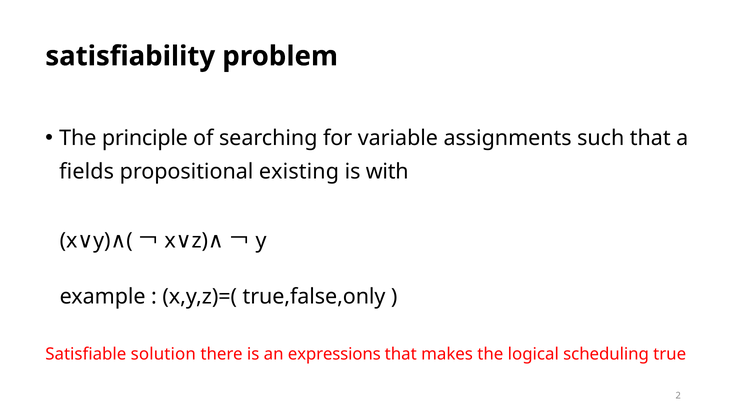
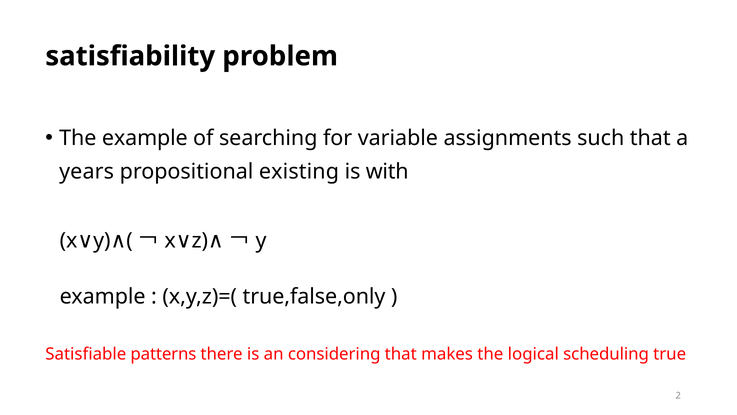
The principle: principle -> example
fields: fields -> years
solution: solution -> patterns
expressions: expressions -> considering
